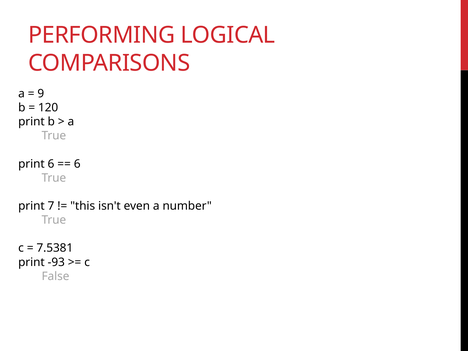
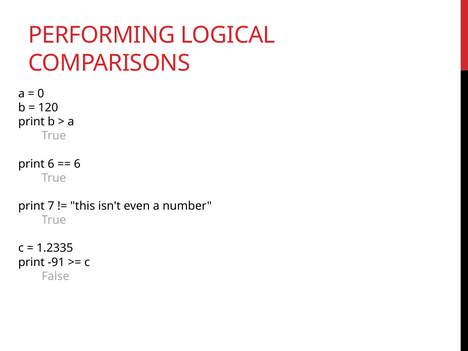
9: 9 -> 0
7.5381: 7.5381 -> 1.2335
-93: -93 -> -91
